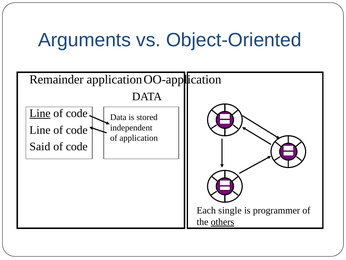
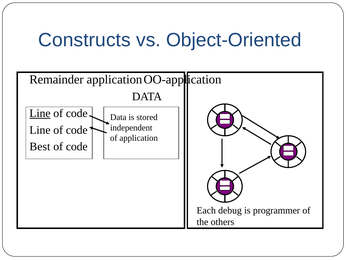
Arguments: Arguments -> Constructs
Said: Said -> Best
single: single -> debug
others underline: present -> none
